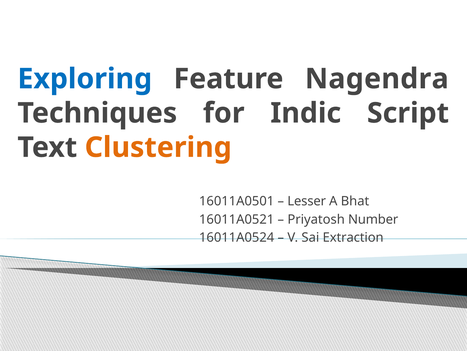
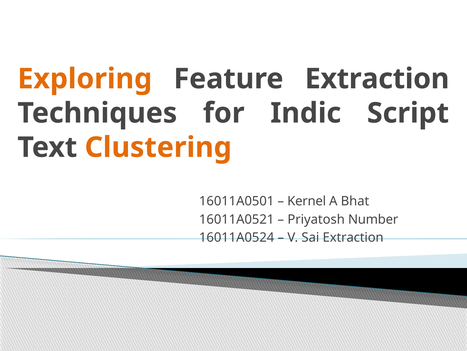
Exploring colour: blue -> orange
Feature Nagendra: Nagendra -> Extraction
Lesser: Lesser -> Kernel
